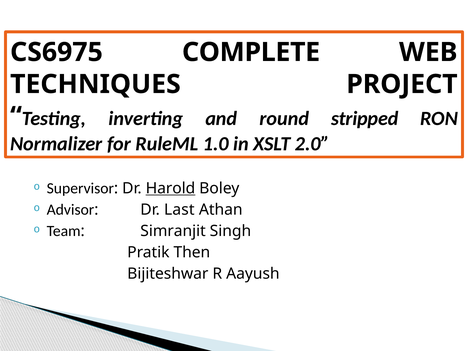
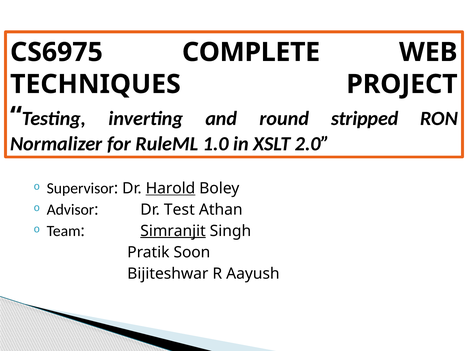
Last: Last -> Test
Simranjit underline: none -> present
Then: Then -> Soon
